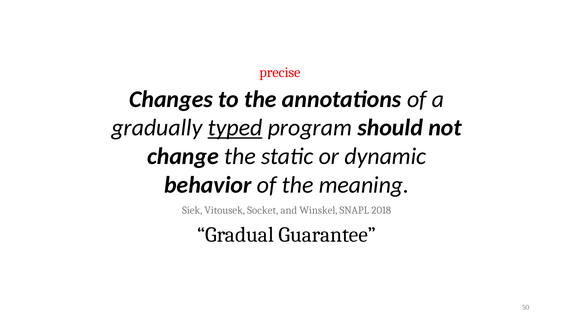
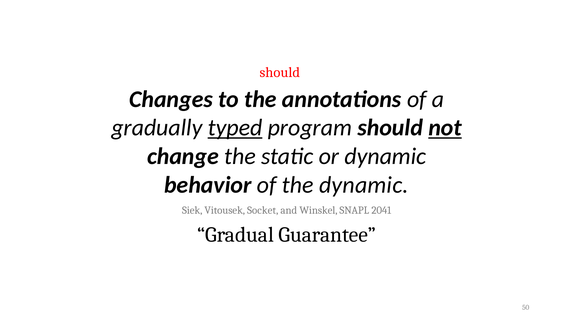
precise at (280, 73): precise -> should
not underline: none -> present
the meaning: meaning -> dynamic
2018: 2018 -> 2041
